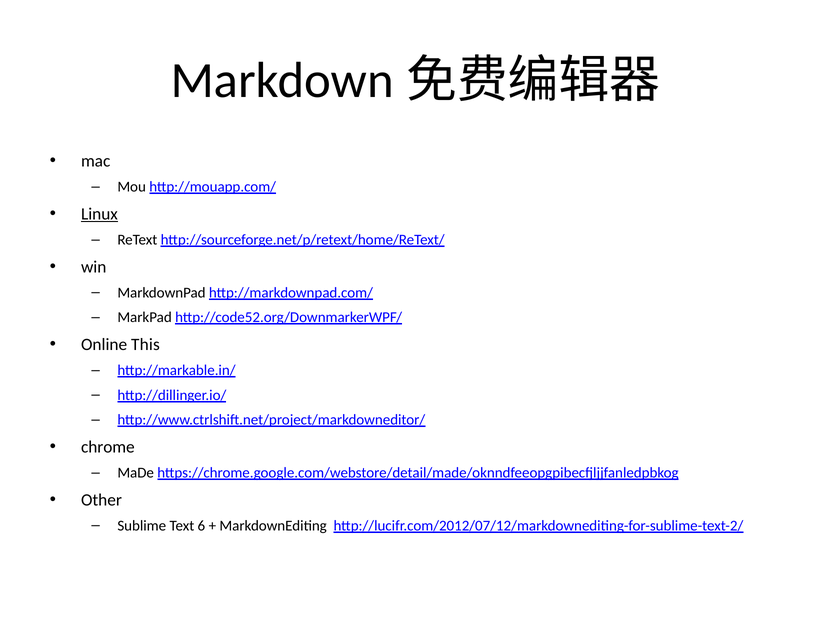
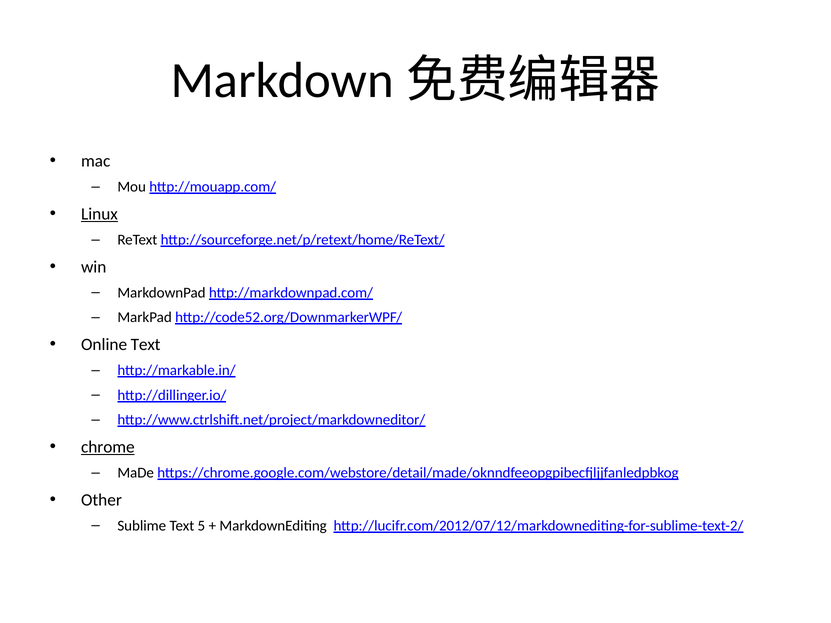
Online This: This -> Text
chrome underline: none -> present
6: 6 -> 5
